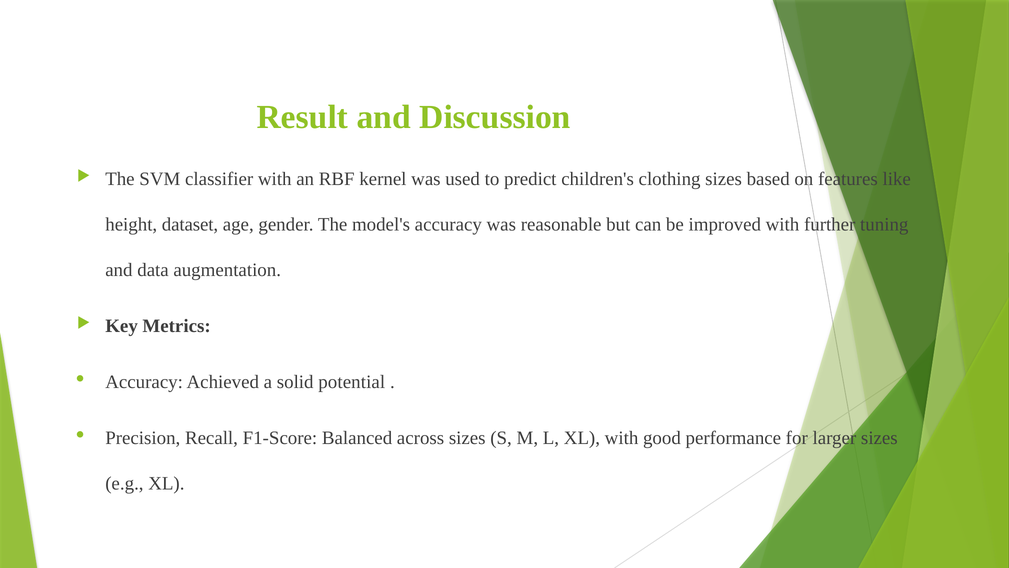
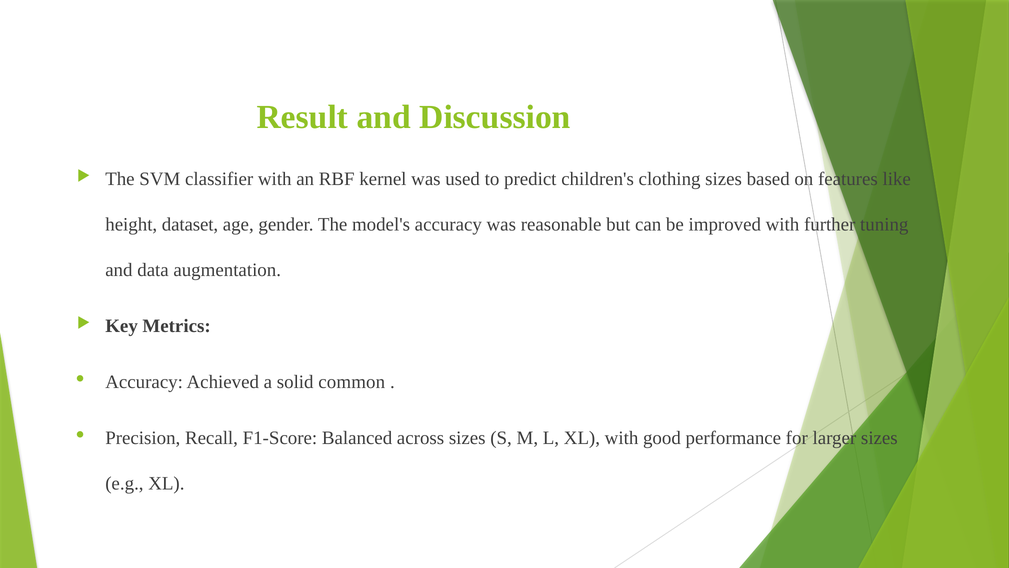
potential: potential -> common
